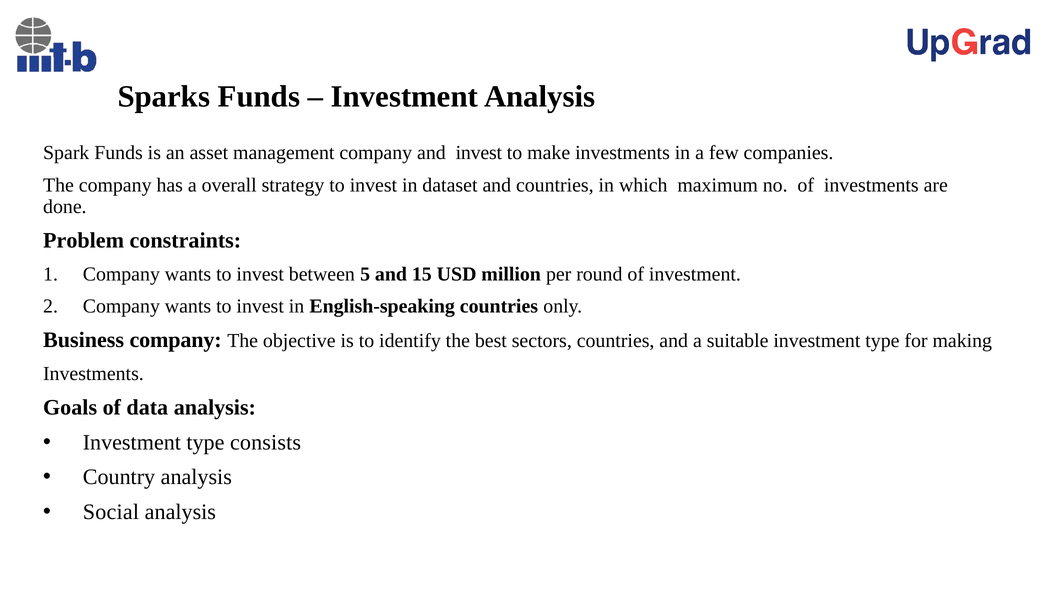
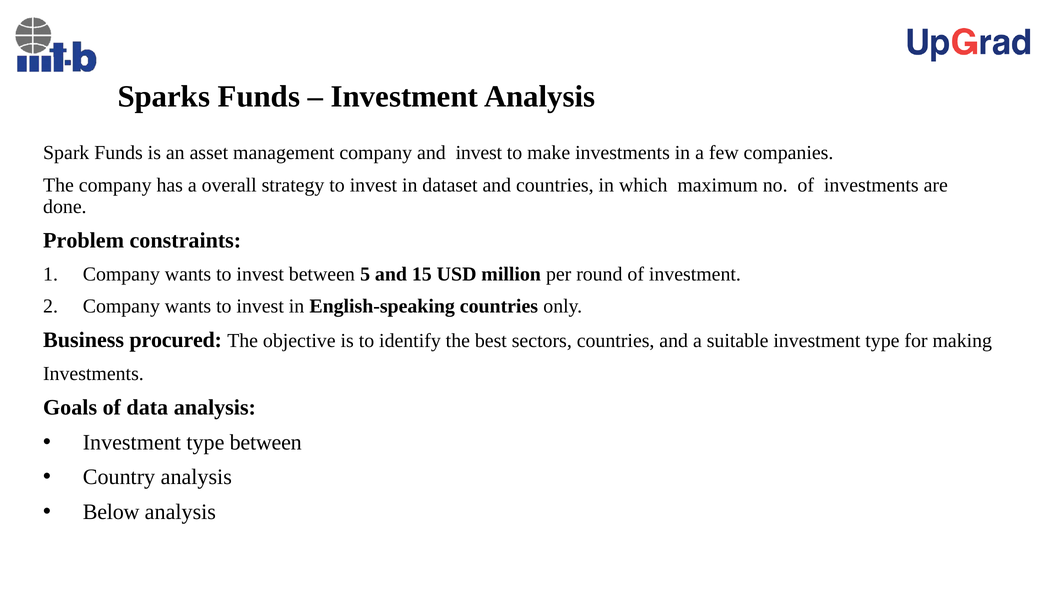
Business company: company -> procured
type consists: consists -> between
Social: Social -> Below
